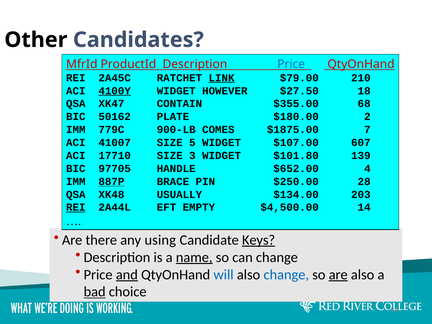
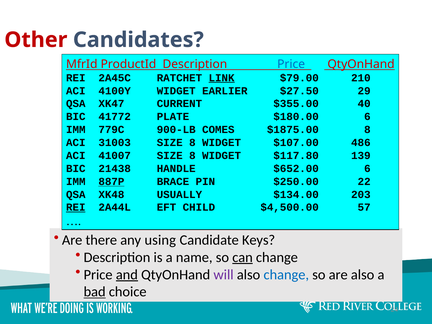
Other colour: black -> red
4100Y underline: present -> none
HOWEVER: HOWEVER -> EARLIER
18: 18 -> 29
CONTAIN: CONTAIN -> CURRENT
68: 68 -> 40
50162: 50162 -> 41772
$180.00 2: 2 -> 6
$1875.00 7: 7 -> 8
41007: 41007 -> 31003
5 at (192, 143): 5 -> 8
607: 607 -> 486
17710: 17710 -> 41007
3 at (192, 156): 3 -> 8
$101.80: $101.80 -> $117.80
97705: 97705 -> 21438
$652.00 4: 4 -> 6
28: 28 -> 22
EMPTY: EMPTY -> CHILD
14: 14 -> 57
Keys underline: present -> none
name underline: present -> none
can underline: none -> present
will colour: blue -> purple
are at (338, 275) underline: present -> none
